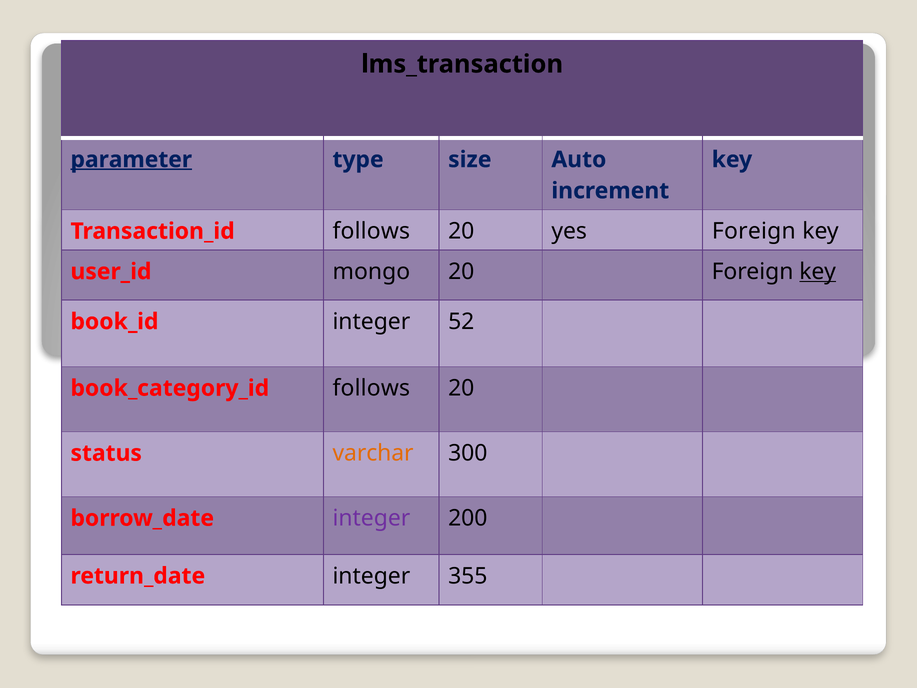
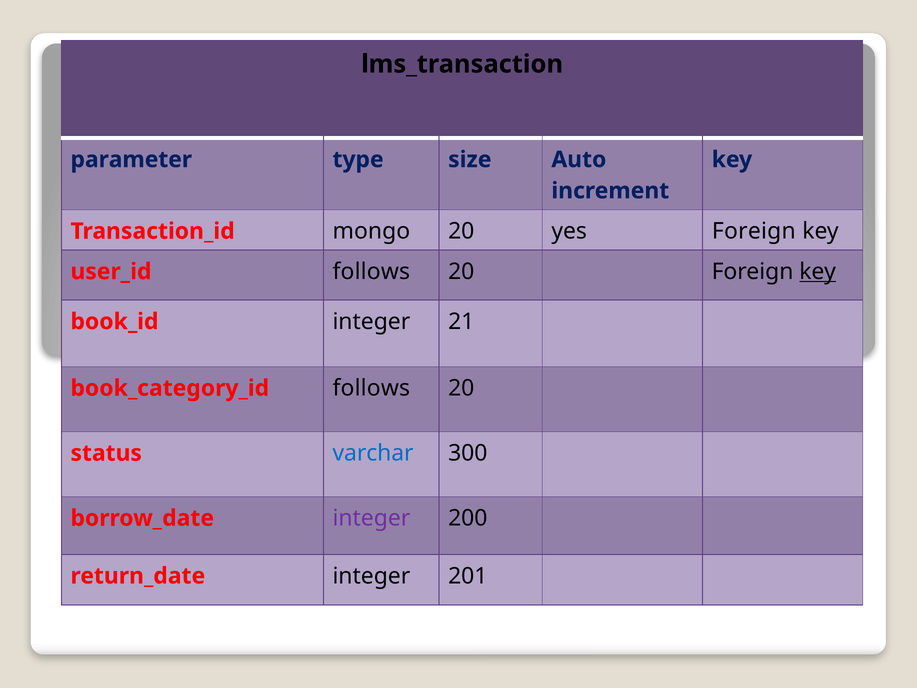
parameter underline: present -> none
follows at (371, 231): follows -> mongo
mongo at (371, 272): mongo -> follows
52: 52 -> 21
varchar colour: orange -> blue
355: 355 -> 201
